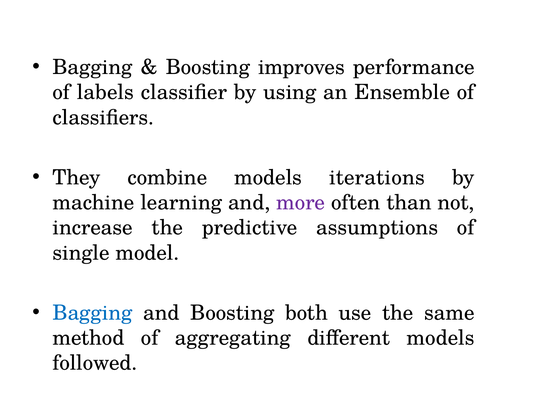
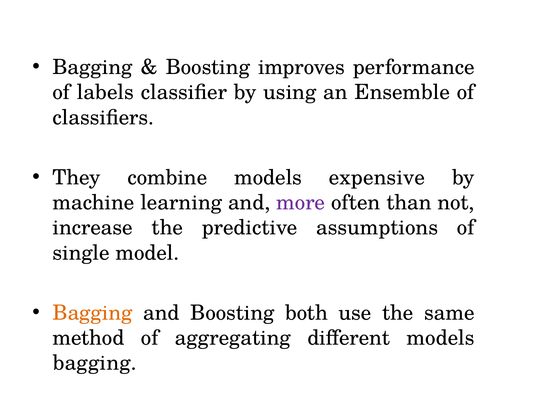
iterations: iterations -> expensive
Bagging at (92, 313) colour: blue -> orange
followed at (95, 363): followed -> bagging
